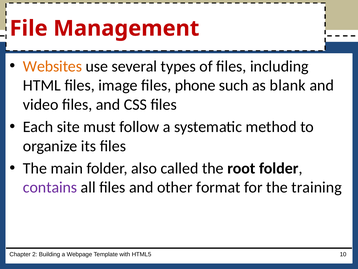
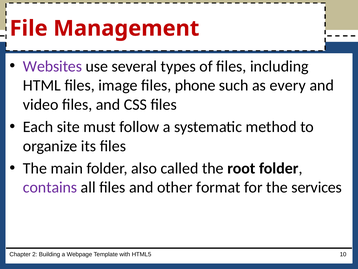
Websites colour: orange -> purple
blank: blank -> every
training: training -> services
